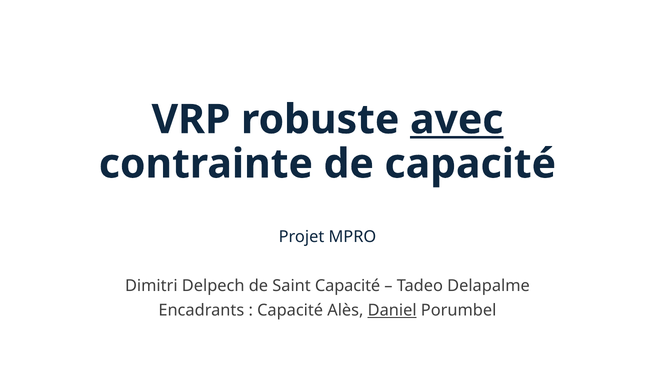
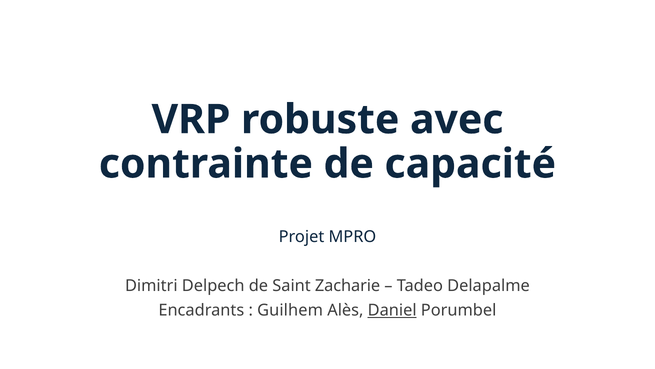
avec underline: present -> none
Saint Capacité: Capacité -> Zacharie
Capacité at (290, 310): Capacité -> Guilhem
